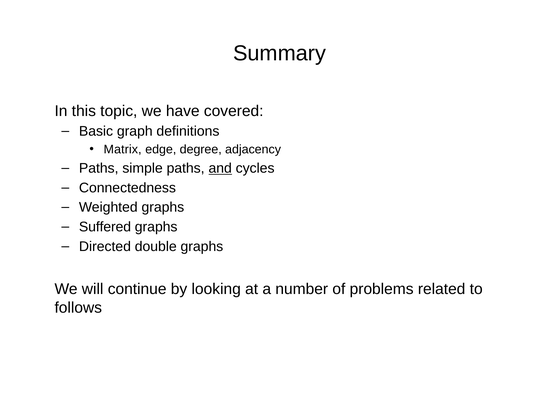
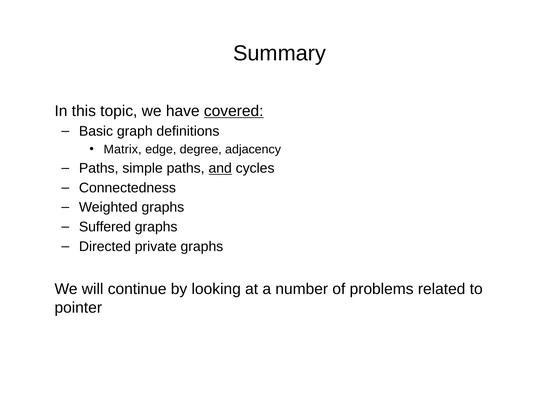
covered underline: none -> present
double: double -> private
follows: follows -> pointer
